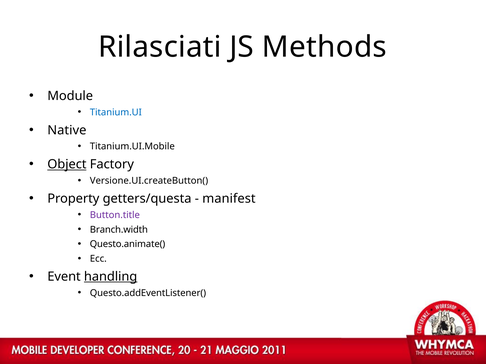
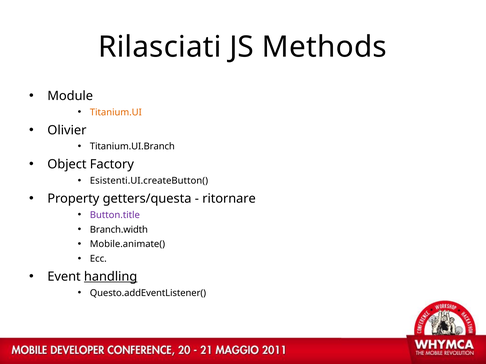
Titanium.UI colour: blue -> orange
Native: Native -> Olivier
Titanium.UI.Mobile: Titanium.UI.Mobile -> Titanium.UI.Branch
Object underline: present -> none
Versione.UI.createButton(: Versione.UI.createButton( -> Esistenti.UI.createButton(
manifest: manifest -> ritornare
Questo.animate(: Questo.animate( -> Mobile.animate(
